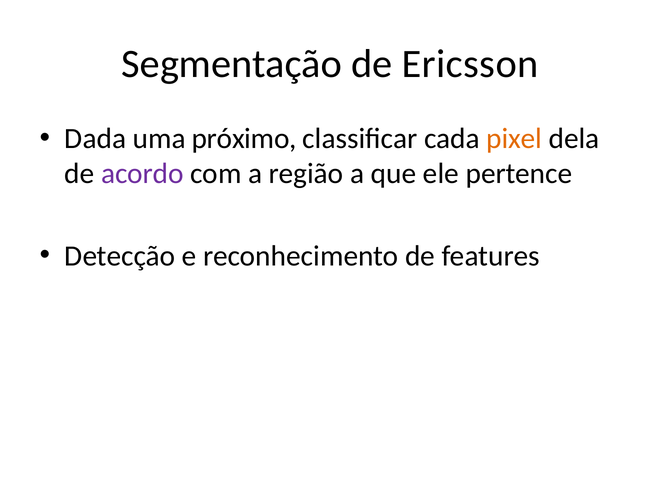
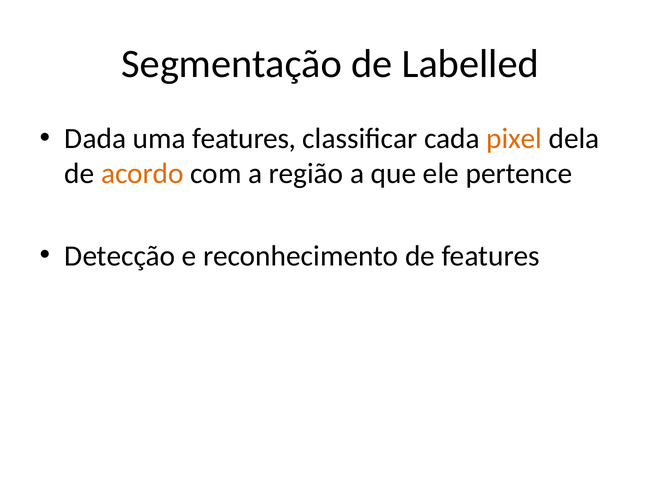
Ericsson: Ericsson -> Labelled
uma próximo: próximo -> features
acordo colour: purple -> orange
